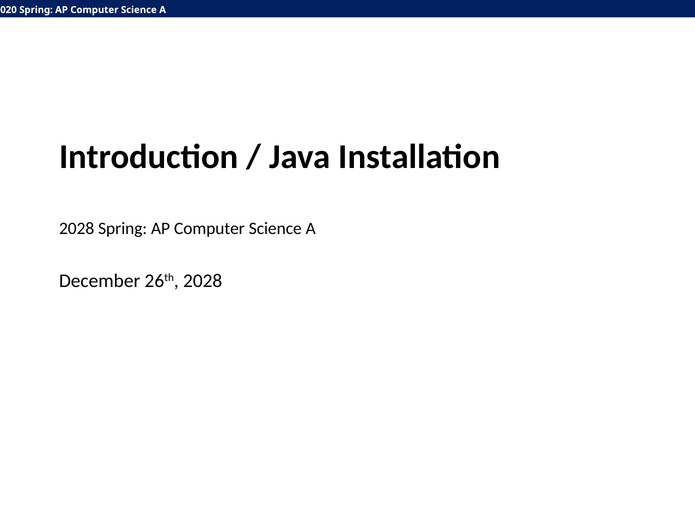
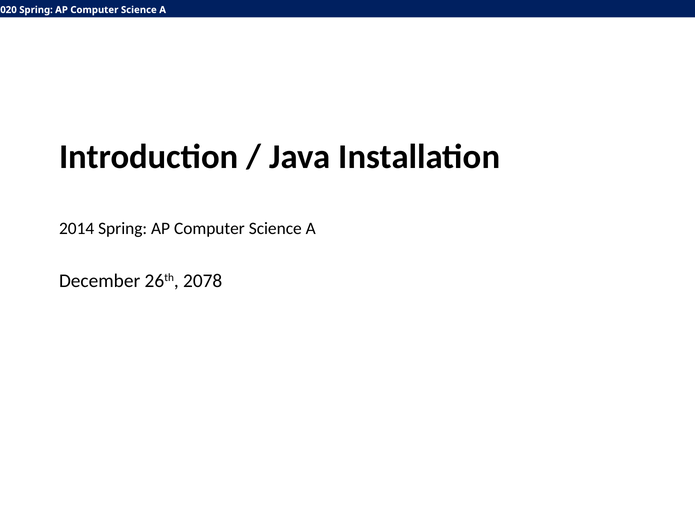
2028 at (77, 229): 2028 -> 2014
26th 2028: 2028 -> 2078
